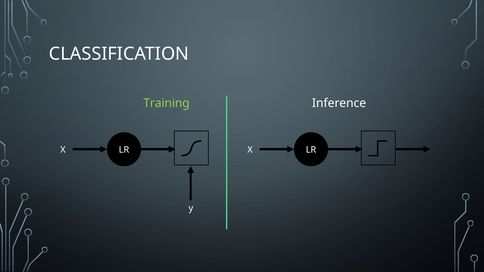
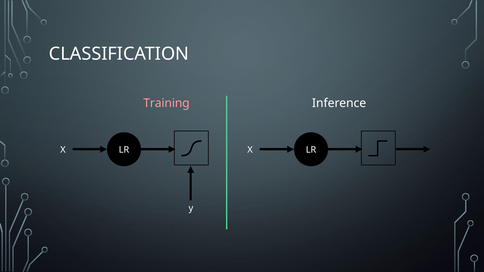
Training colour: light green -> pink
